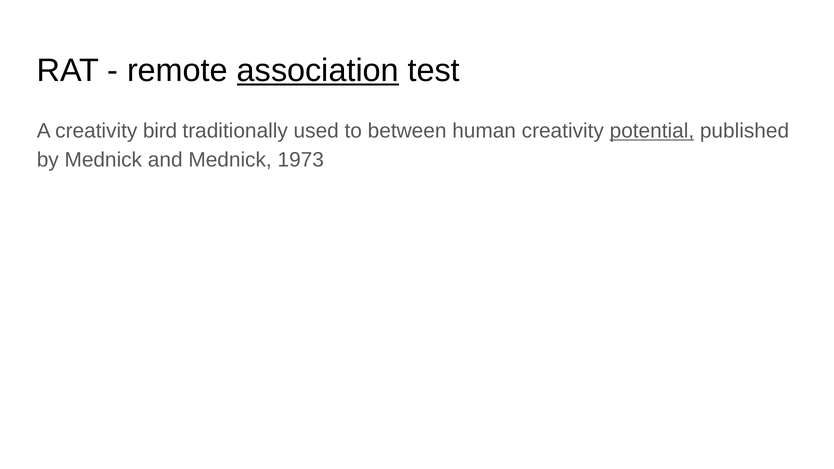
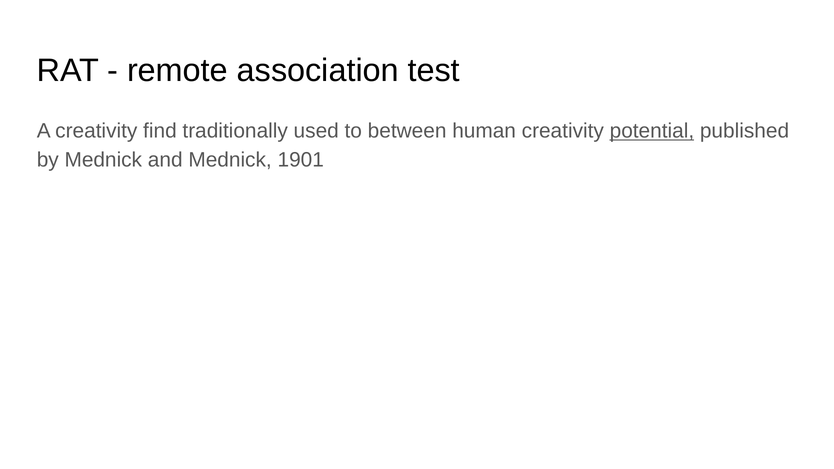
association underline: present -> none
bird: bird -> find
1973: 1973 -> 1901
